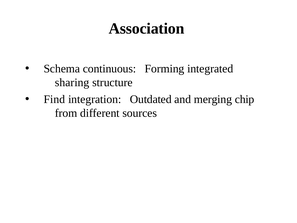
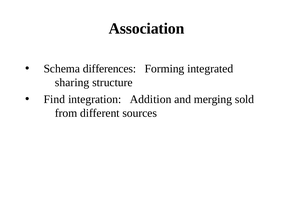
continuous: continuous -> differences
Outdated: Outdated -> Addition
chip: chip -> sold
